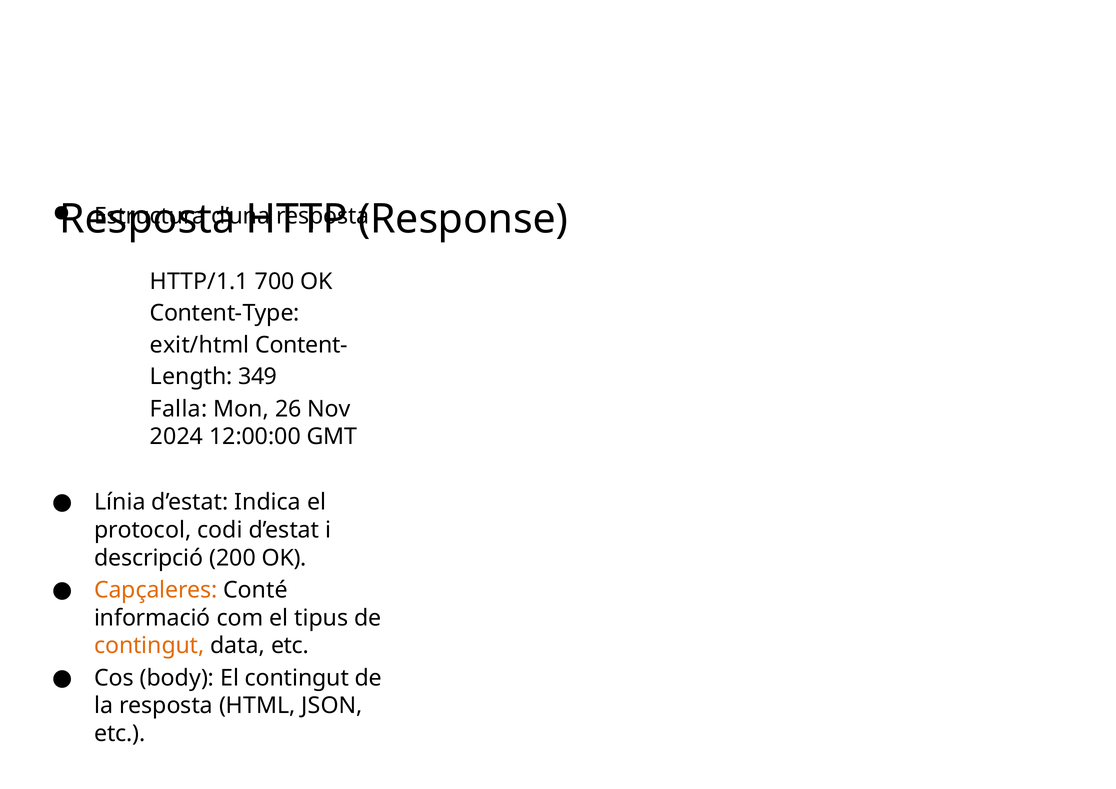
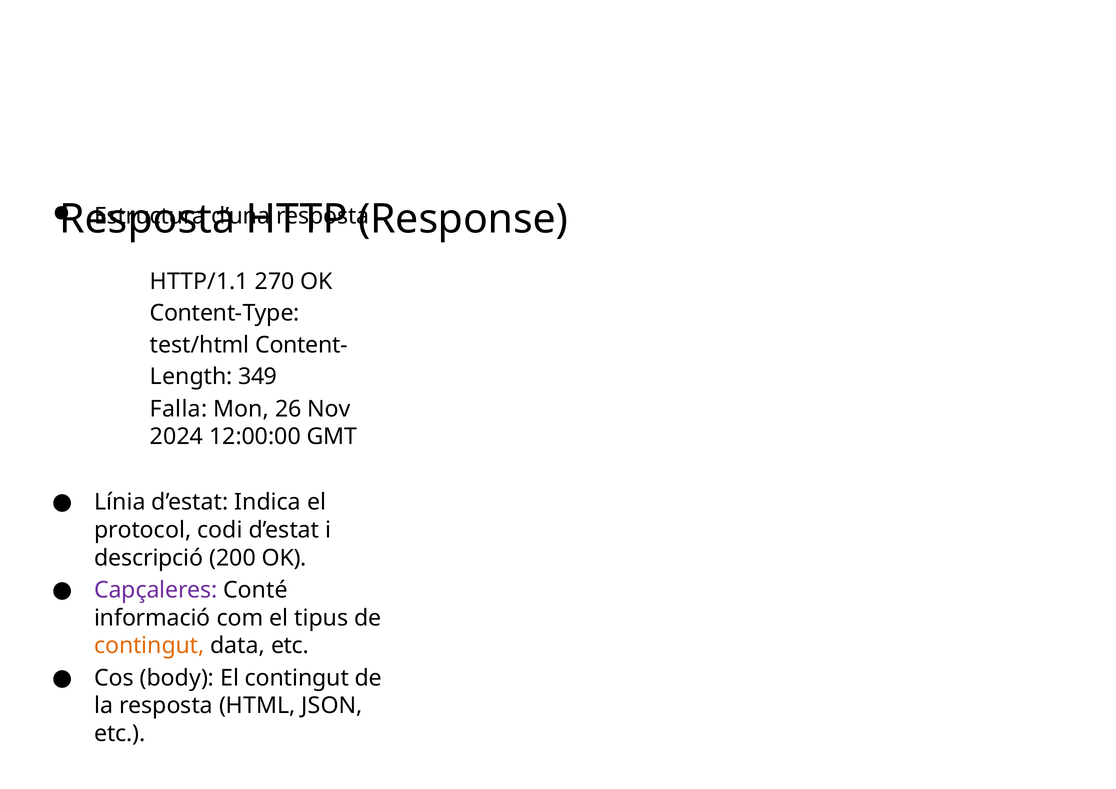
700: 700 -> 270
exit/html: exit/html -> test/html
Capçaleres colour: orange -> purple
